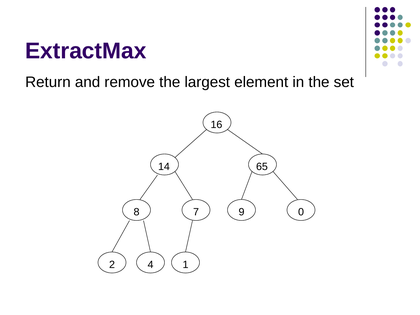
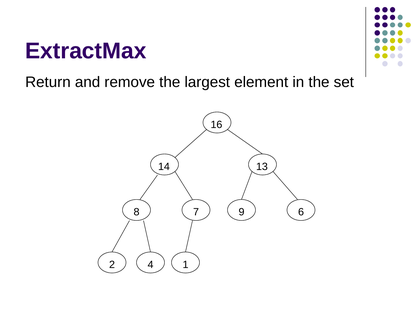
65: 65 -> 13
0: 0 -> 6
